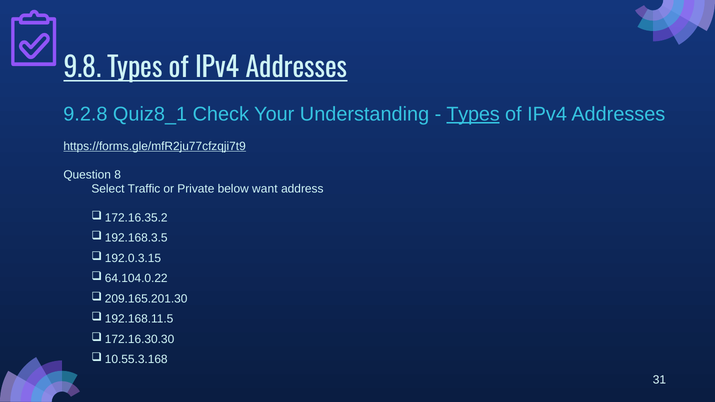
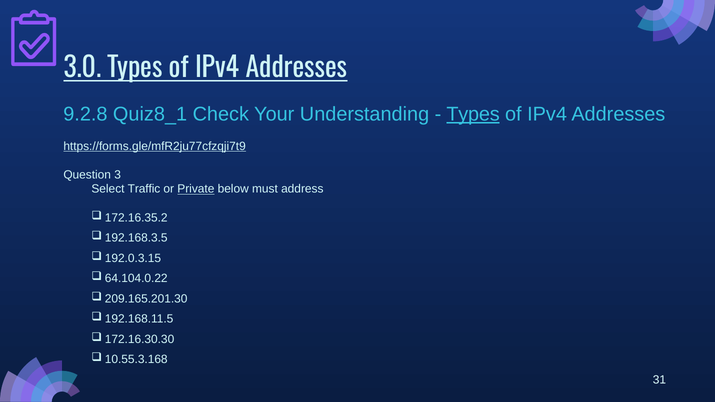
9.8: 9.8 -> 3.0
8: 8 -> 3
Private underline: none -> present
want: want -> must
